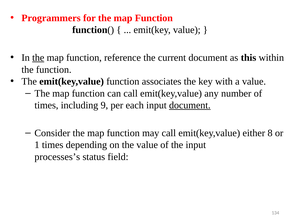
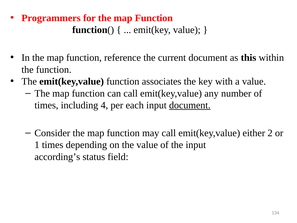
the at (38, 58) underline: present -> none
9: 9 -> 4
8: 8 -> 2
processes’s: processes’s -> according’s
